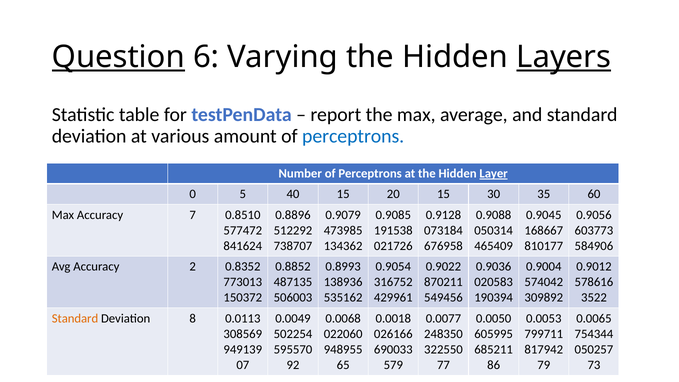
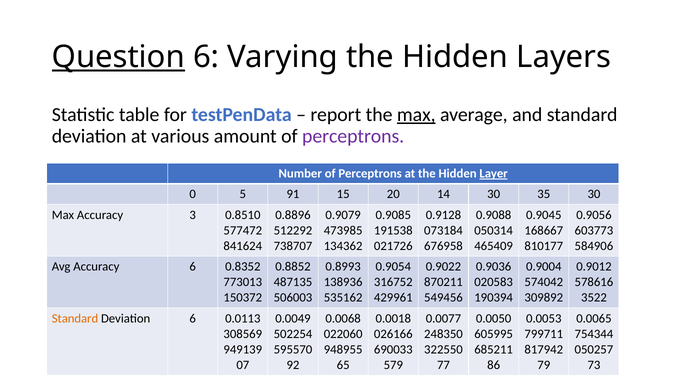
Layers underline: present -> none
max at (416, 115) underline: none -> present
perceptrons at (353, 136) colour: blue -> purple
40: 40 -> 91
20 15: 15 -> 14
35 60: 60 -> 30
7: 7 -> 3
Accuracy 2: 2 -> 6
Deviation 8: 8 -> 6
